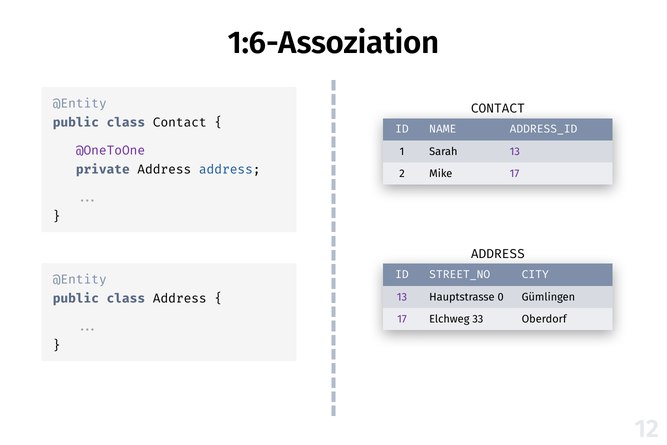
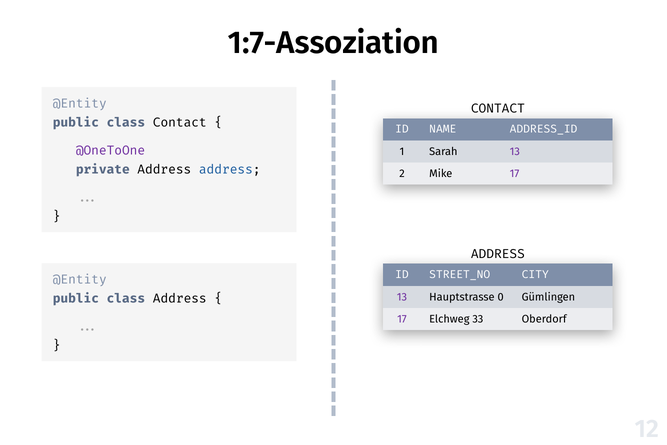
1:6-Assoziation: 1:6-Assoziation -> 1:7-Assoziation
